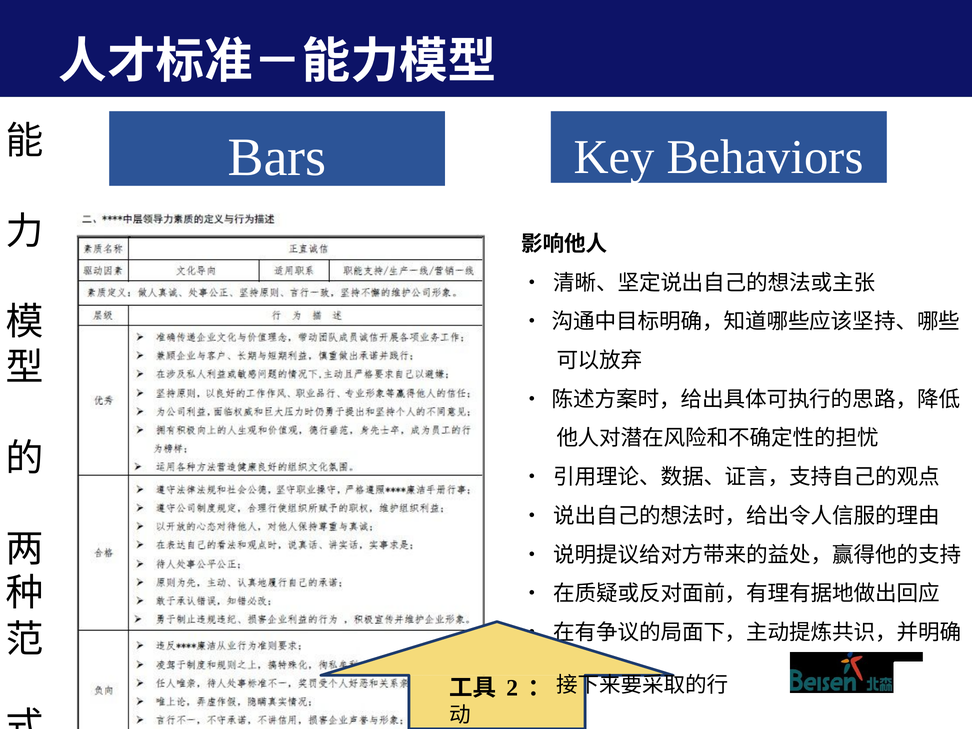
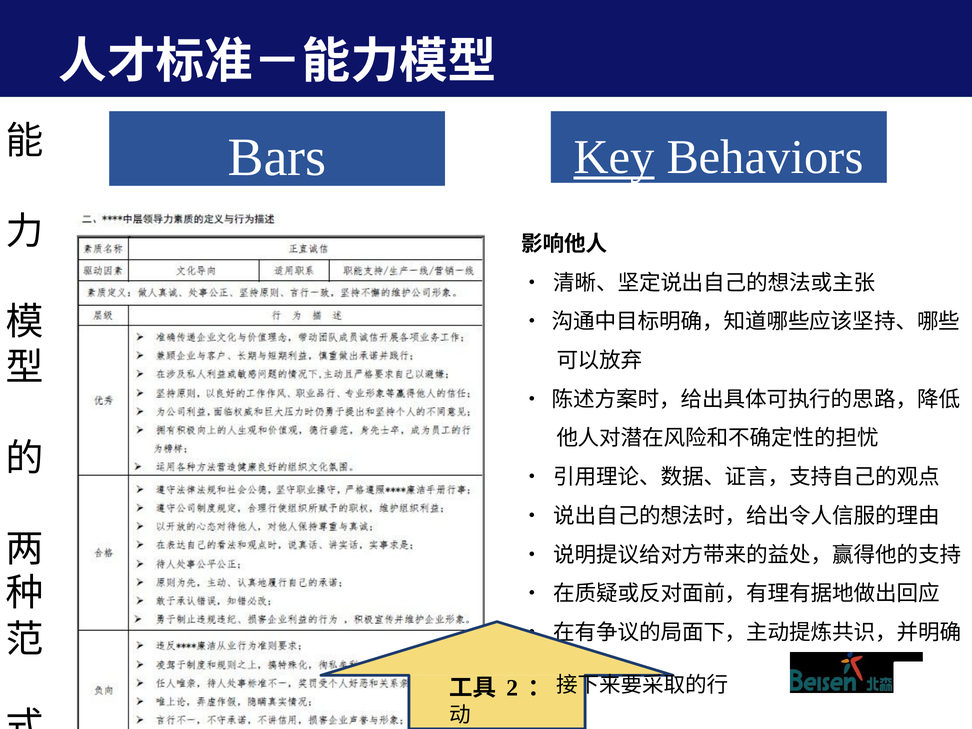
Key underline: none -> present
